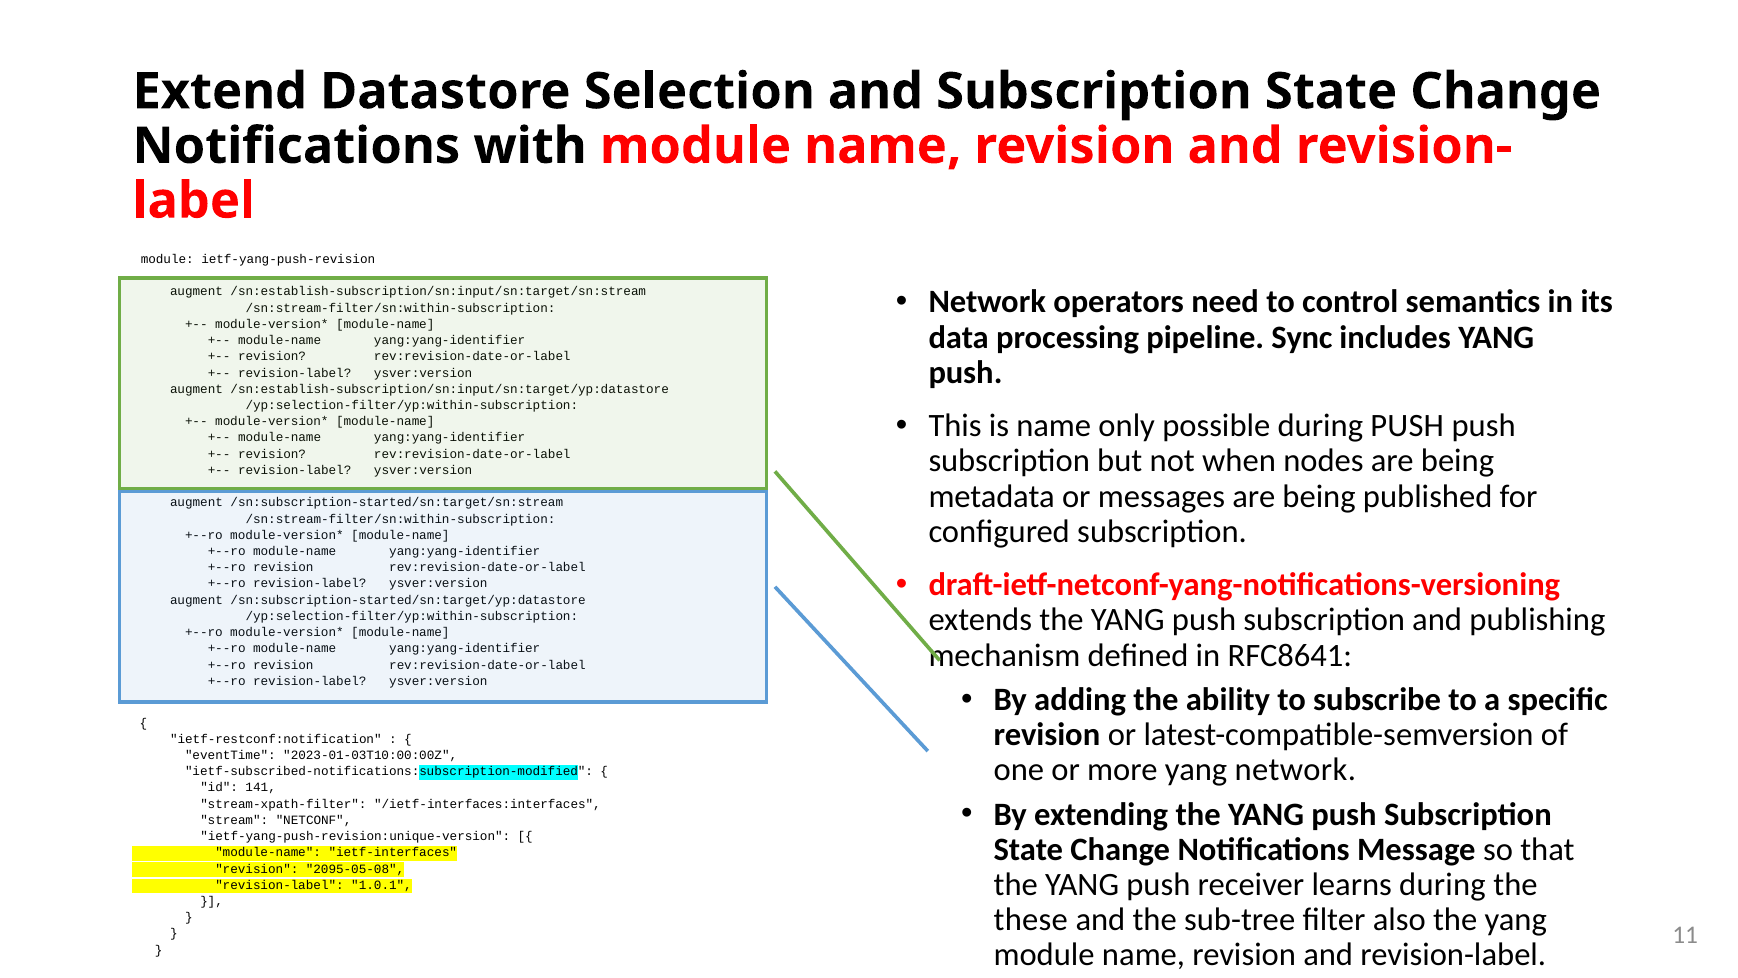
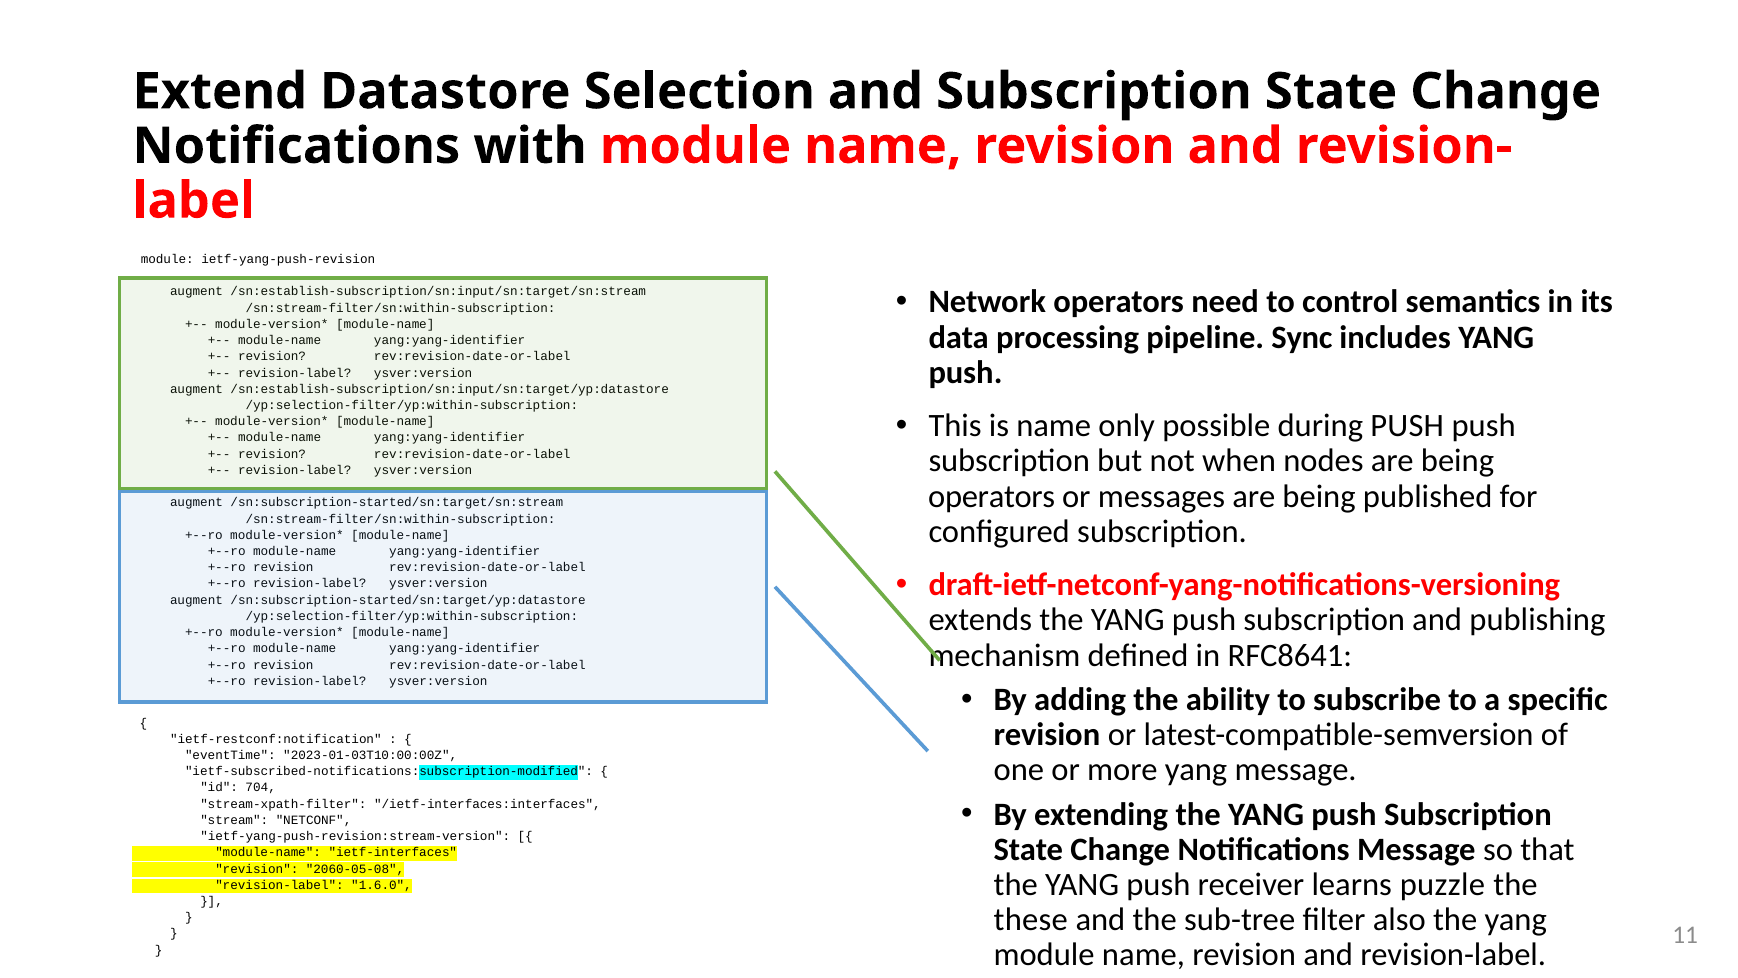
metadata at (992, 496): metadata -> operators
yang network: network -> message
141: 141 -> 704
ietf-yang-push-revision:unique-version: ietf-yang-push-revision:unique-version -> ietf-yang-push-revision:stream-version
2095-05-08: 2095-05-08 -> 2060-05-08
learns during: during -> puzzle
1.0.1: 1.0.1 -> 1.6.0
